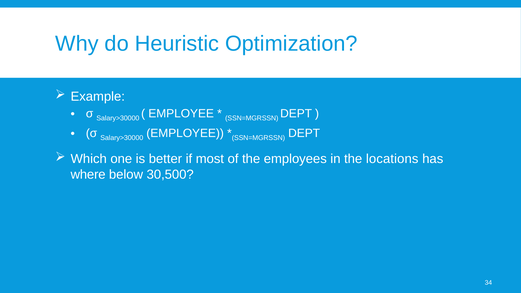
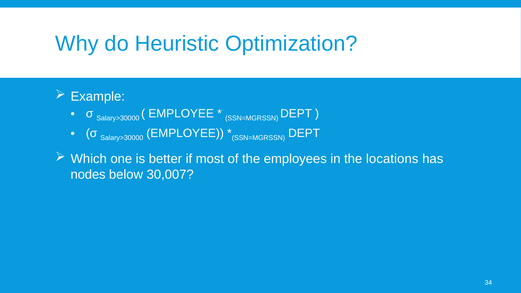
where: where -> nodes
30,500: 30,500 -> 30,007
